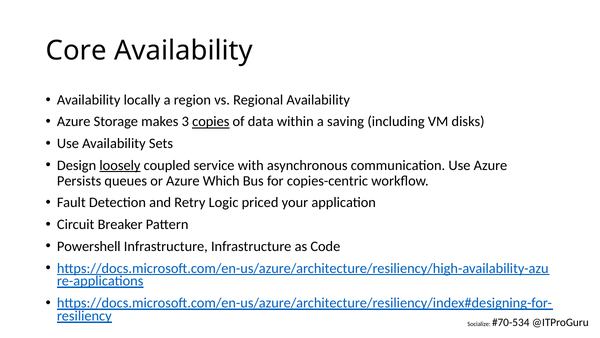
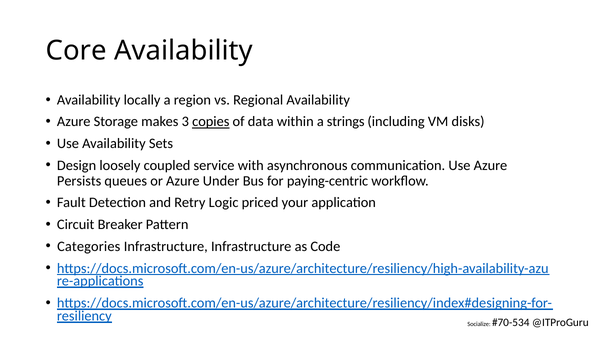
saving: saving -> strings
loosely underline: present -> none
Which: Which -> Under
copies-centric: copies-centric -> paying-centric
Powershell: Powershell -> Categories
